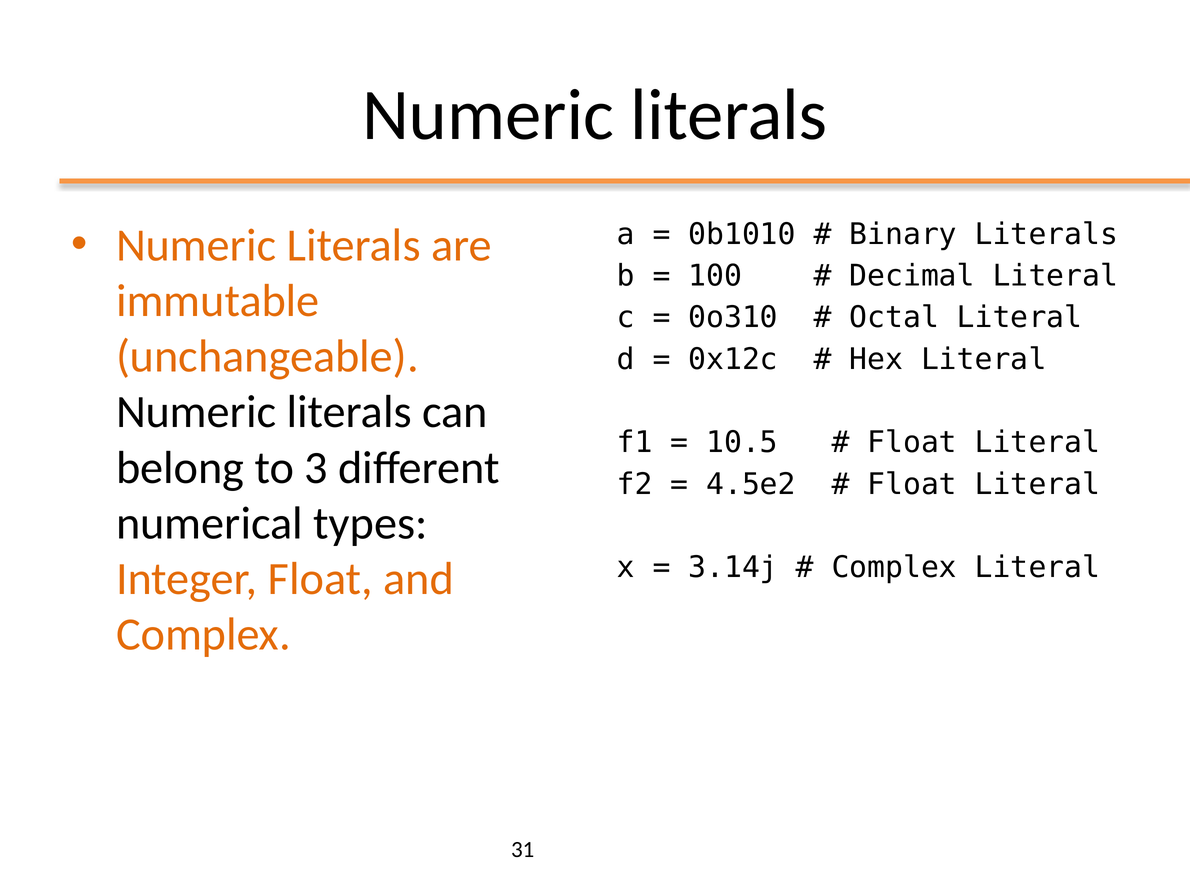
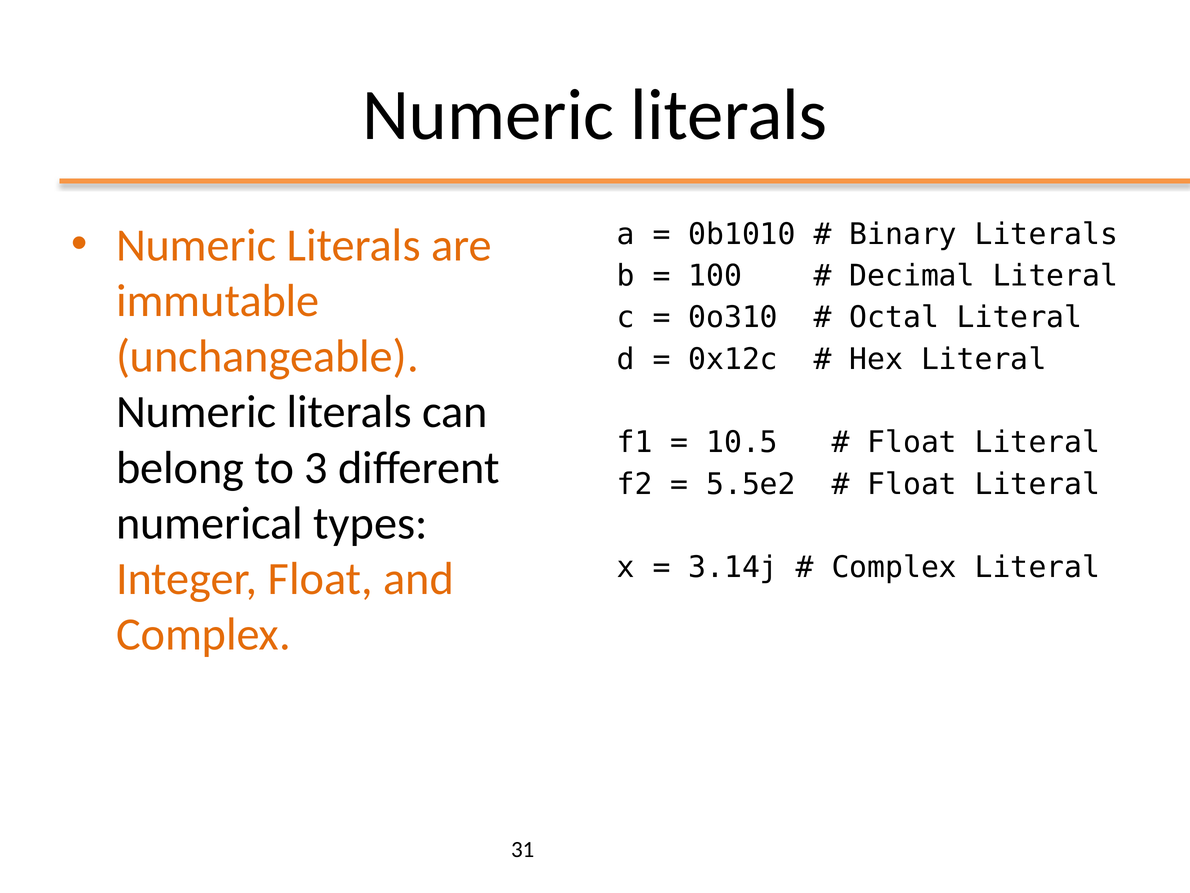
4.5e2: 4.5e2 -> 5.5e2
